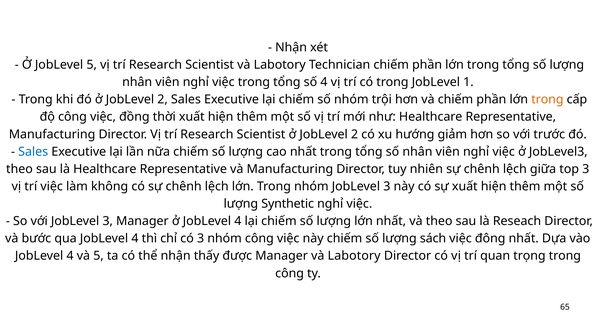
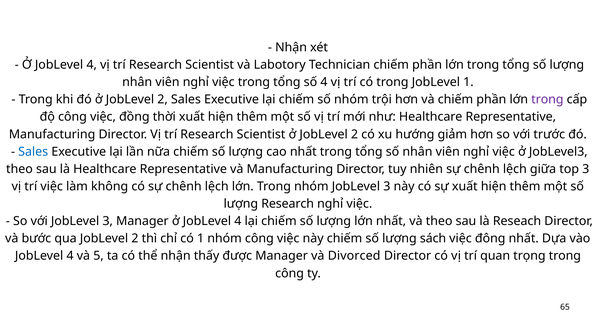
5 at (92, 65): 5 -> 4
trong at (547, 100) colour: orange -> purple
lượng Synthetic: Synthetic -> Research
qua JobLevel 4: 4 -> 2
có 3: 3 -> 1
Manager và Labotory: Labotory -> Divorced
